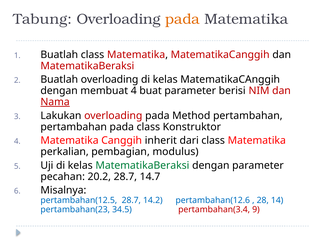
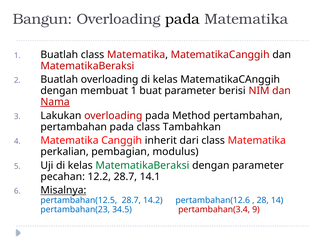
Tabung: Tabung -> Bangun
pada at (183, 19) colour: orange -> black
membuat 4: 4 -> 1
Konstruktor: Konstruktor -> Tambahkan
20.2: 20.2 -> 12.2
14.7: 14.7 -> 14.1
Misalnya underline: none -> present
